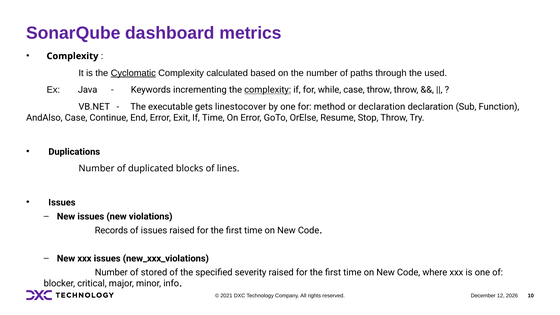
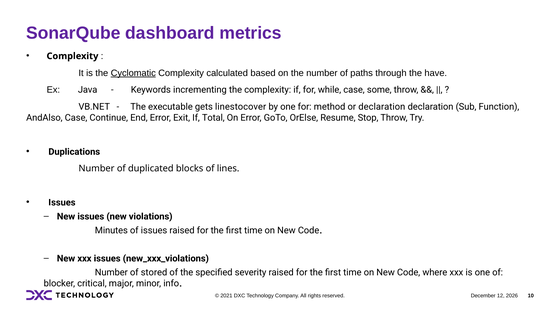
used: used -> have
complexity at (268, 90) underline: present -> none
case throw: throw -> some
If Time: Time -> Total
Records: Records -> Minutes
